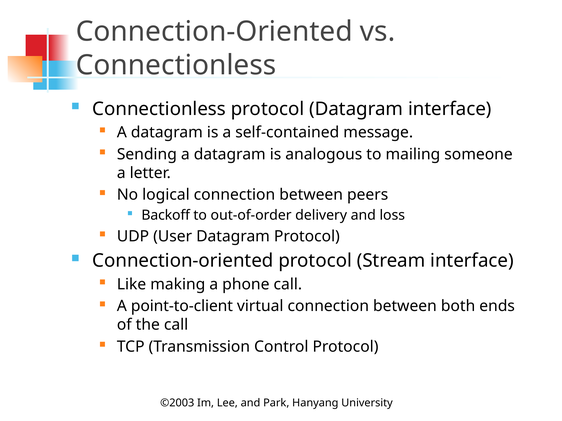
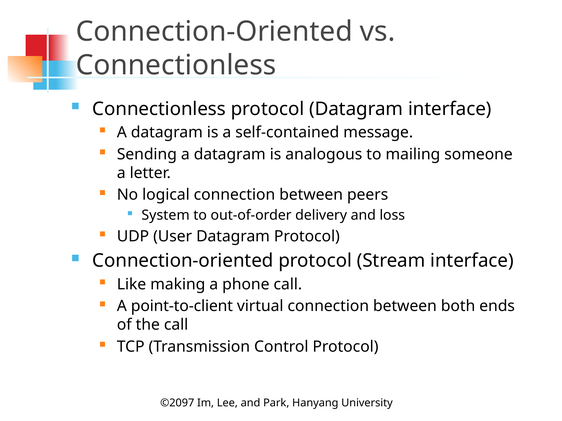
Backoff: Backoff -> System
©2003: ©2003 -> ©2097
